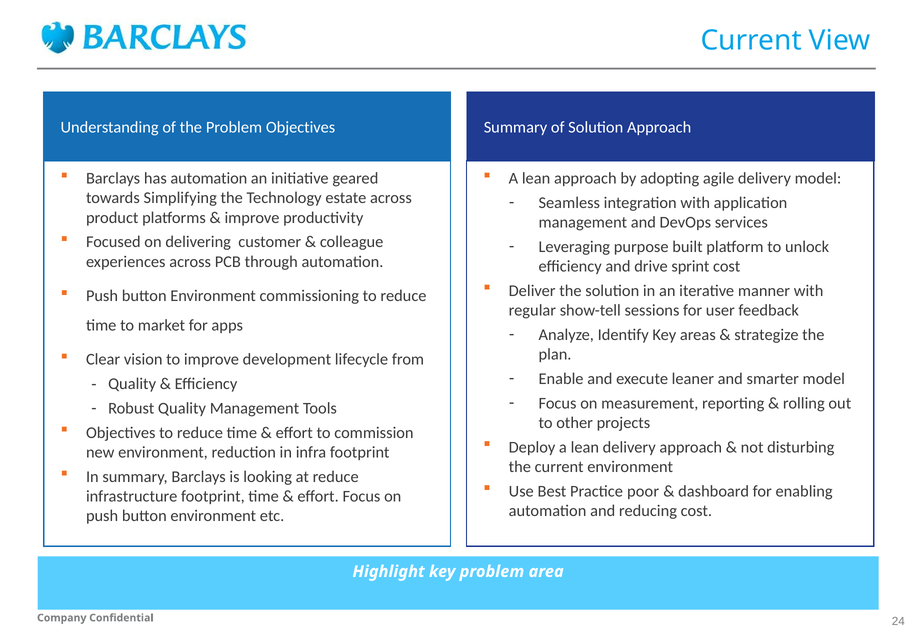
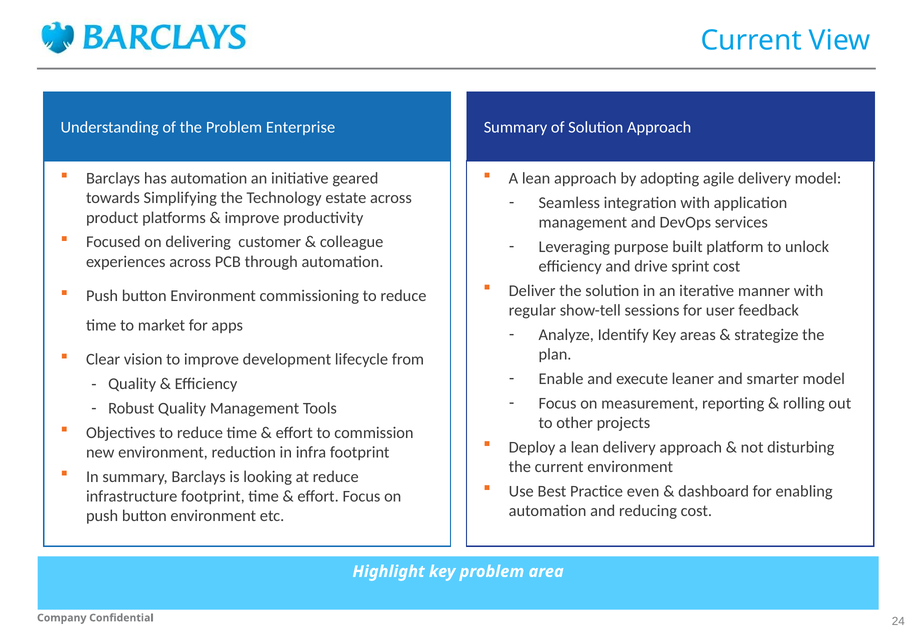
Problem Objectives: Objectives -> Enterprise
poor: poor -> even
